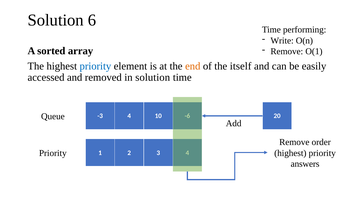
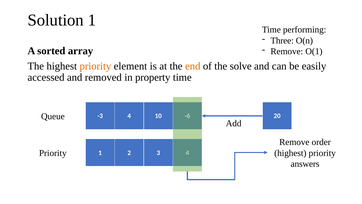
Solution 6: 6 -> 1
Write: Write -> Three
priority at (95, 66) colour: blue -> orange
itself: itself -> solve
in solution: solution -> property
